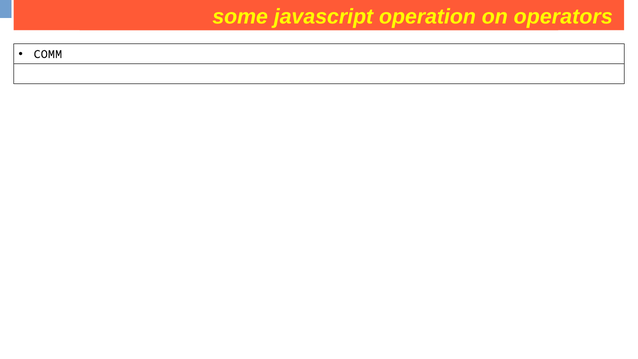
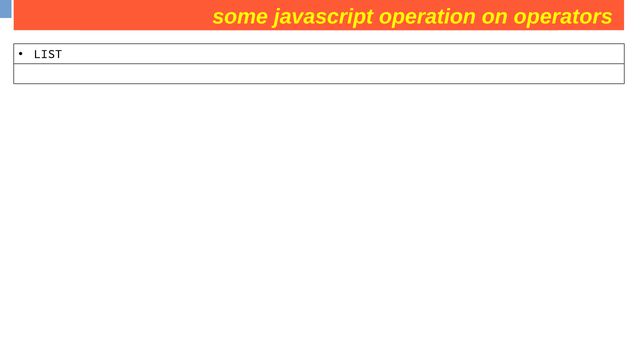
COMM: COMM -> LIST
